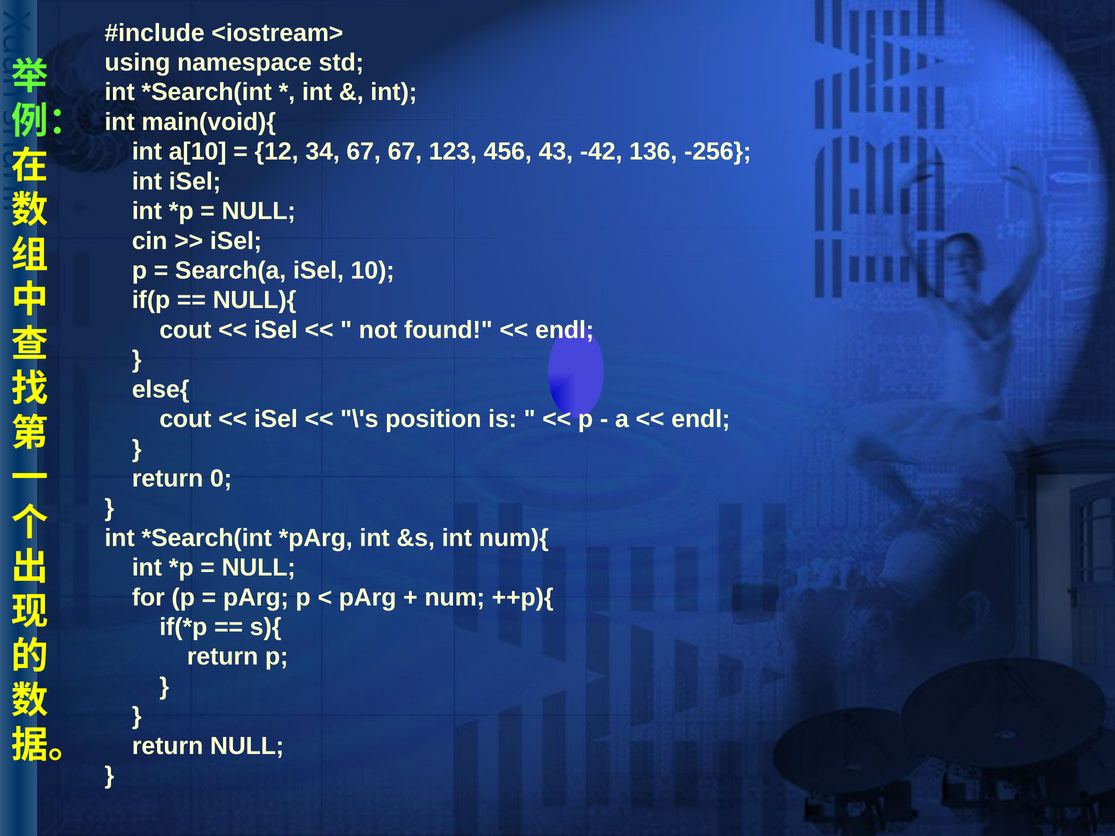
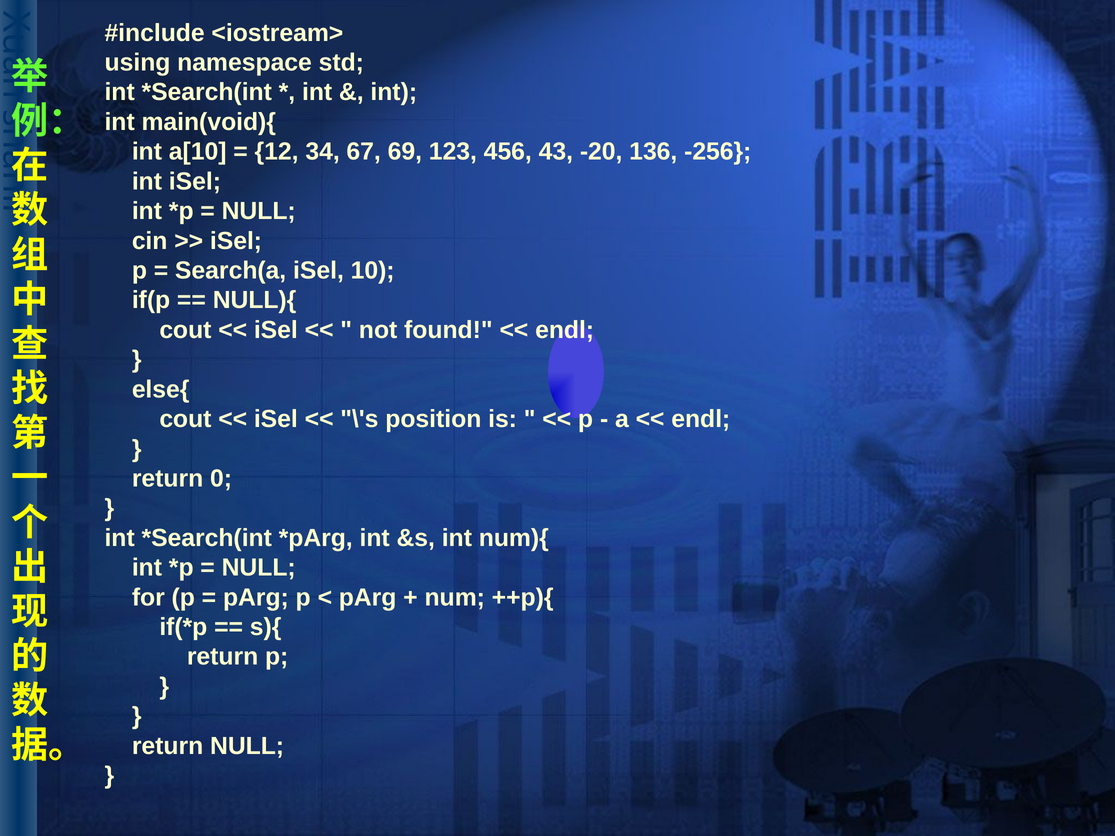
67 67: 67 -> 69
-42: -42 -> -20
